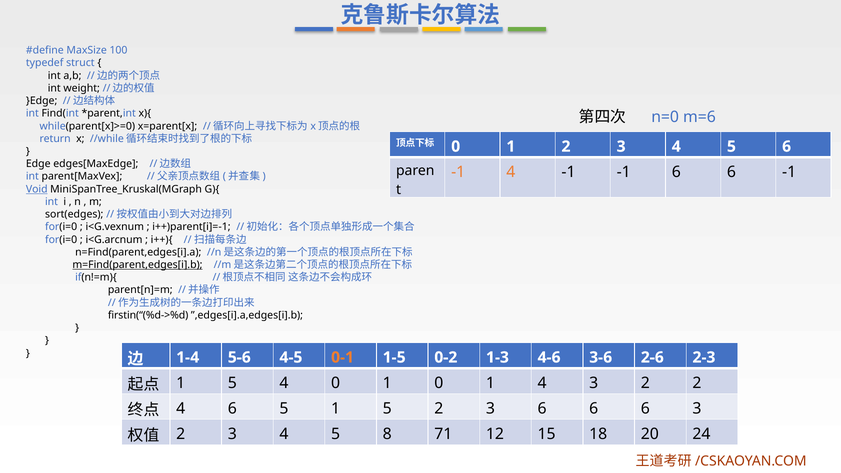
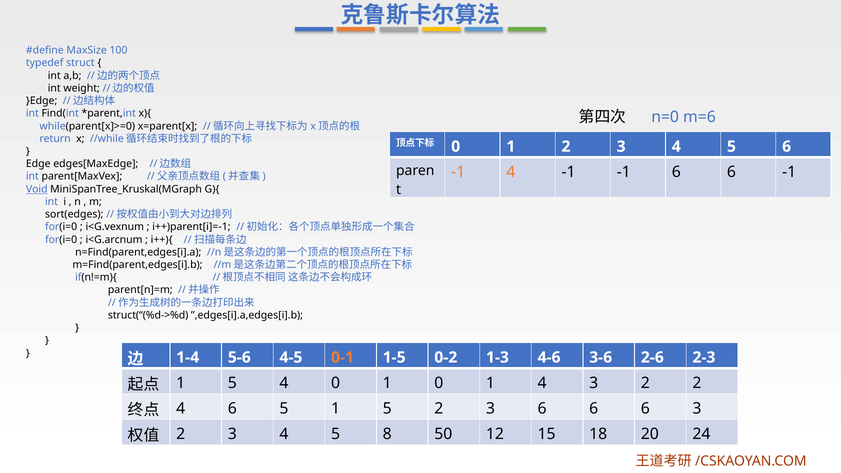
m=Find(parent,edges[i].b underline: present -> none
firstin(“(%d->%d: firstin(“(%d->%d -> struct(“(%d->%d
71: 71 -> 50
